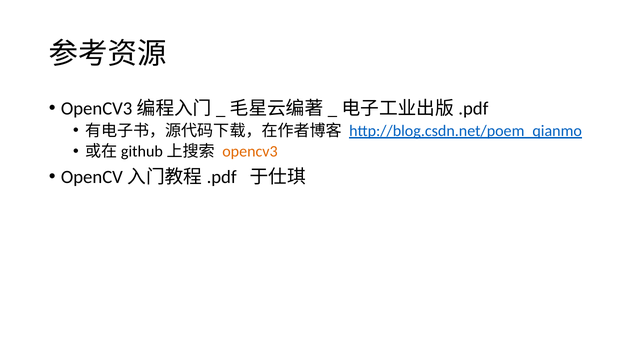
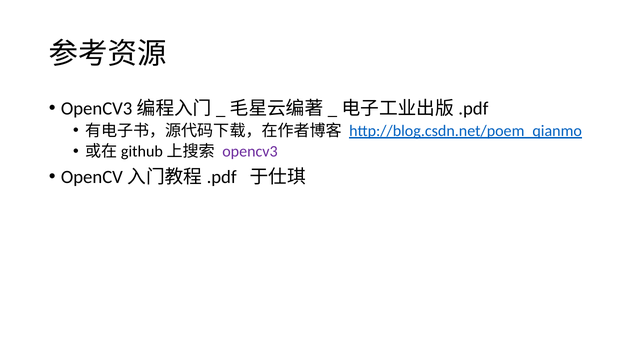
opencv3 colour: orange -> purple
